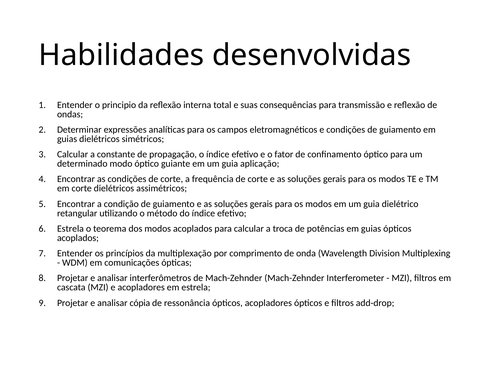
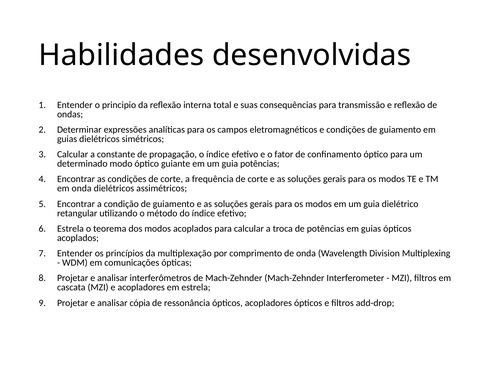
guia aplicação: aplicação -> potências
em corte: corte -> onda
